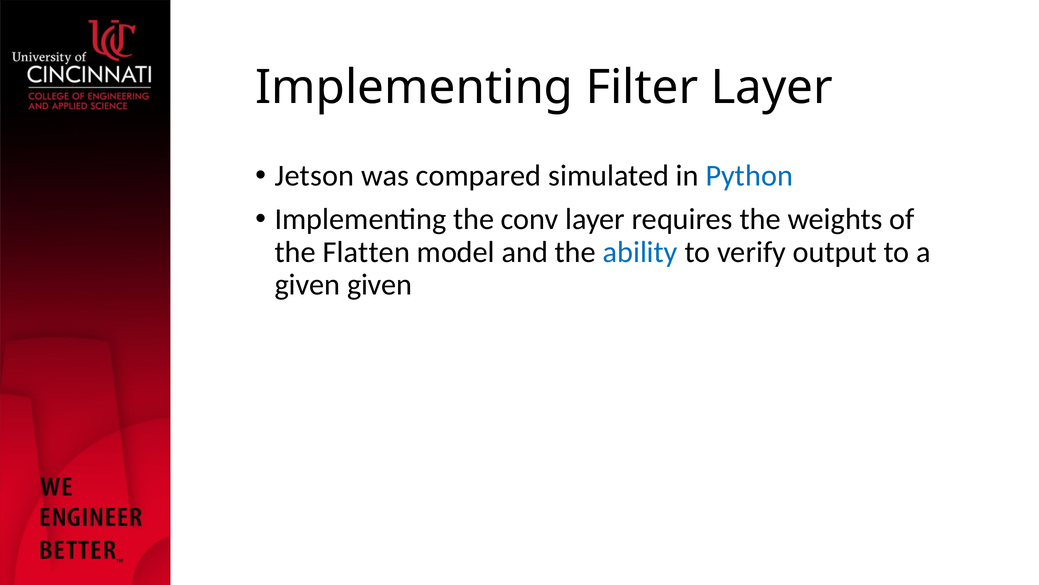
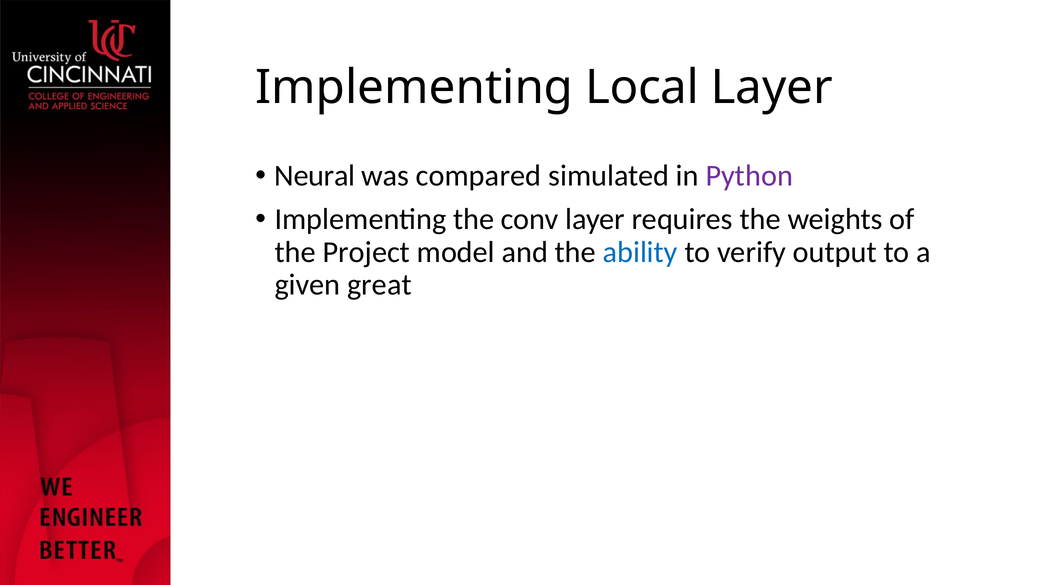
Filter: Filter -> Local
Jetson: Jetson -> Neural
Python colour: blue -> purple
Flatten: Flatten -> Project
given given: given -> great
